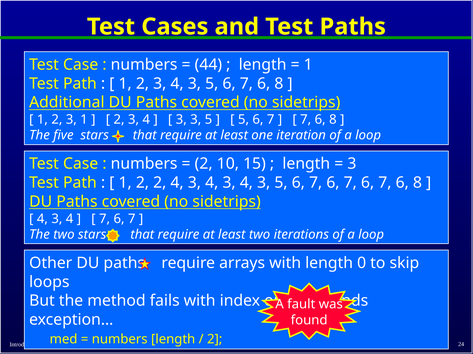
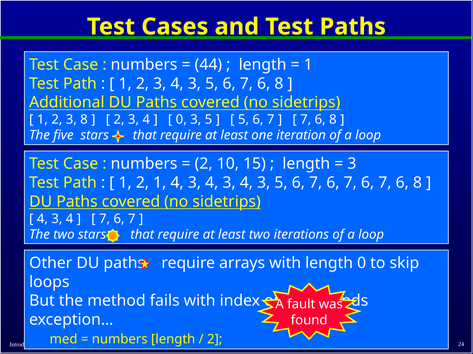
3 1: 1 -> 8
3 at (181, 120): 3 -> 0
2 2: 2 -> 1
